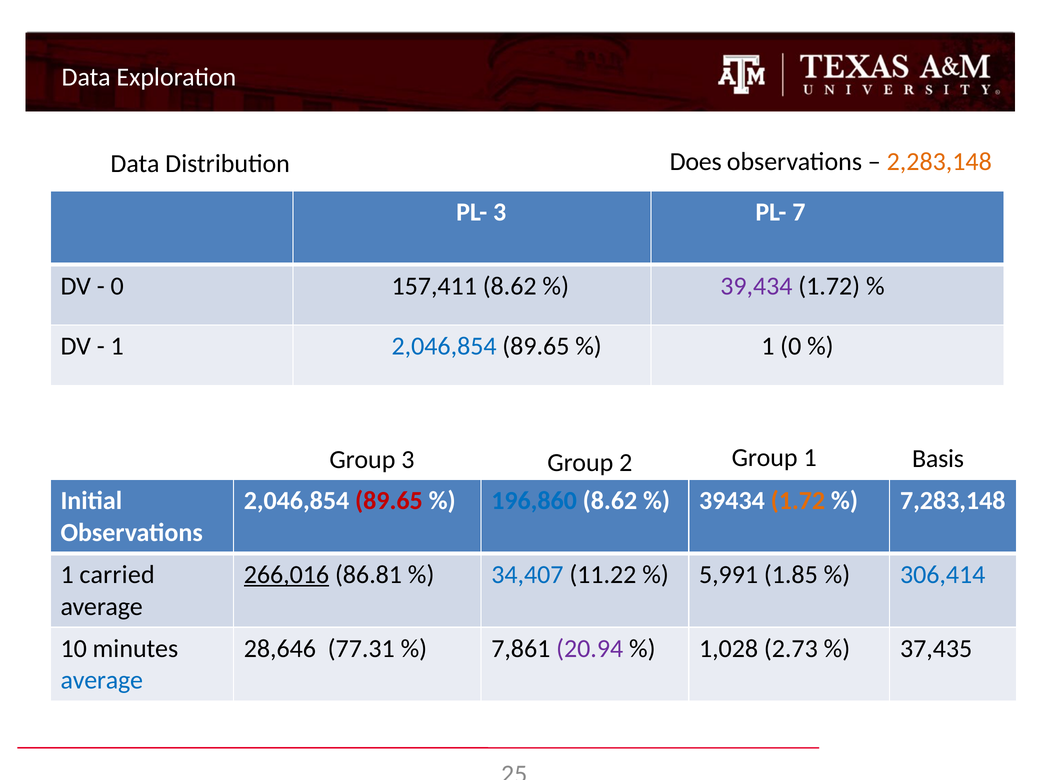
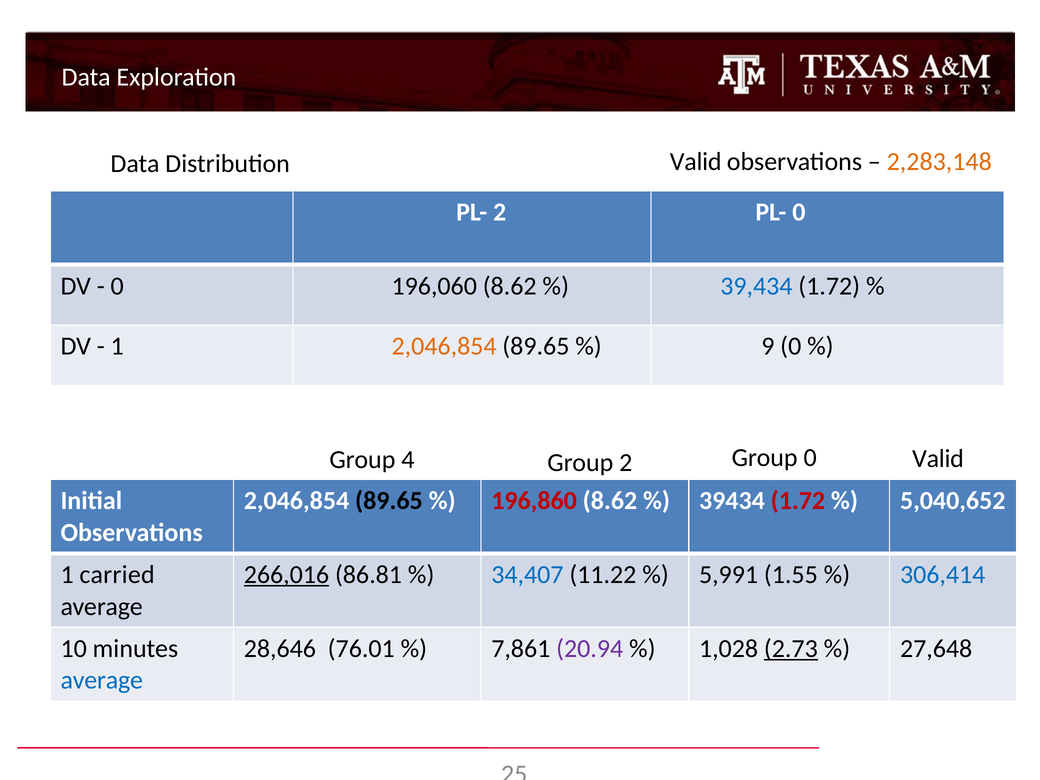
Distribution Does: Does -> Valid
PL- 3: 3 -> 2
PL- 7: 7 -> 0
157,411: 157,411 -> 196,060
39,434 colour: purple -> blue
2,046,854 at (444, 346) colour: blue -> orange
1 at (768, 346): 1 -> 9
Group 1: 1 -> 0
Basis at (938, 459): Basis -> Valid
Group 3: 3 -> 4
89.65 at (389, 501) colour: red -> black
196,860 colour: blue -> red
1.72 at (798, 501) colour: orange -> red
7,283,148: 7,283,148 -> 5,040,652
1.85: 1.85 -> 1.55
77.31: 77.31 -> 76.01
2.73 underline: none -> present
37,435: 37,435 -> 27,648
